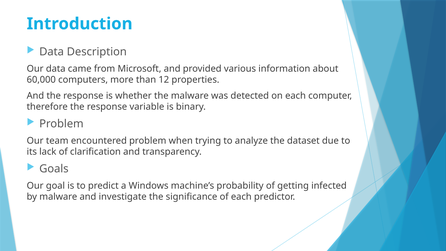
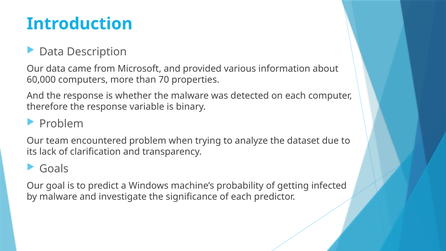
12: 12 -> 70
